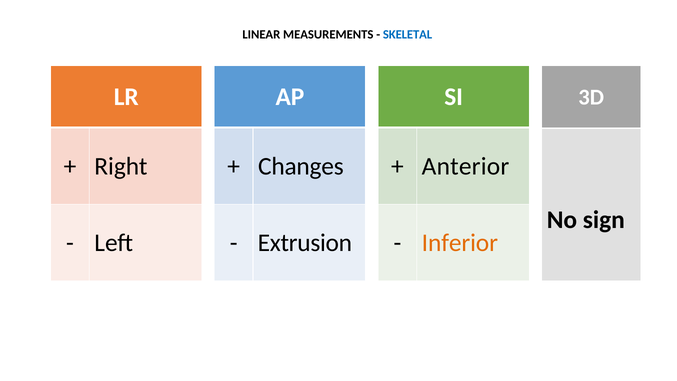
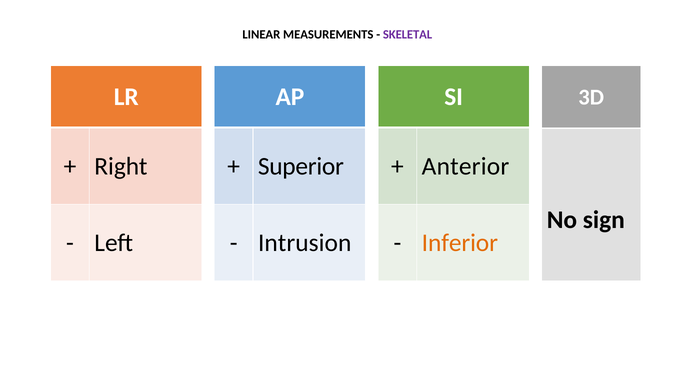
SKELETAL colour: blue -> purple
Changes: Changes -> Superior
Extrusion: Extrusion -> Intrusion
